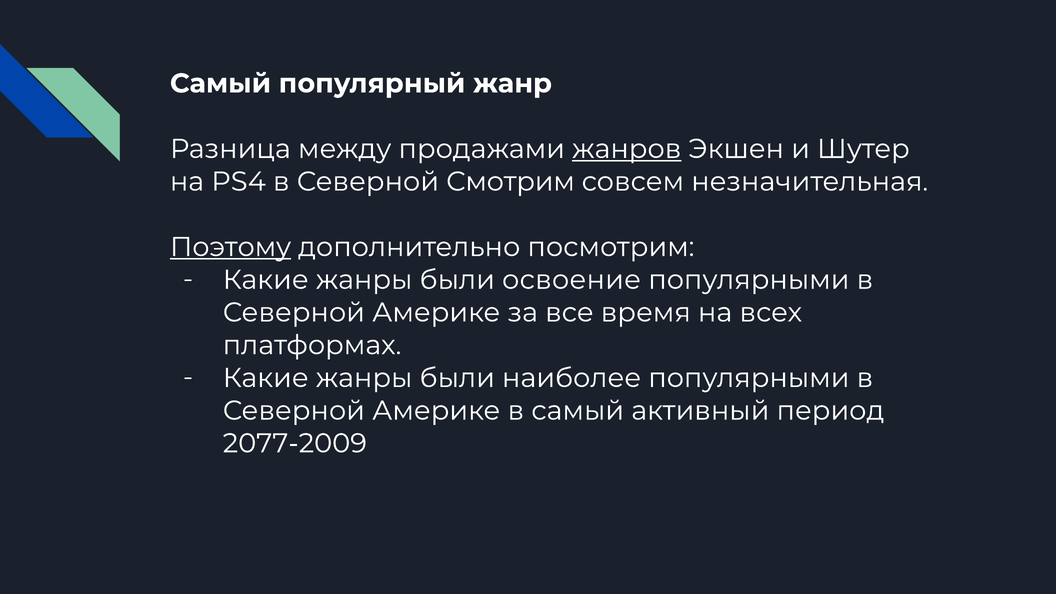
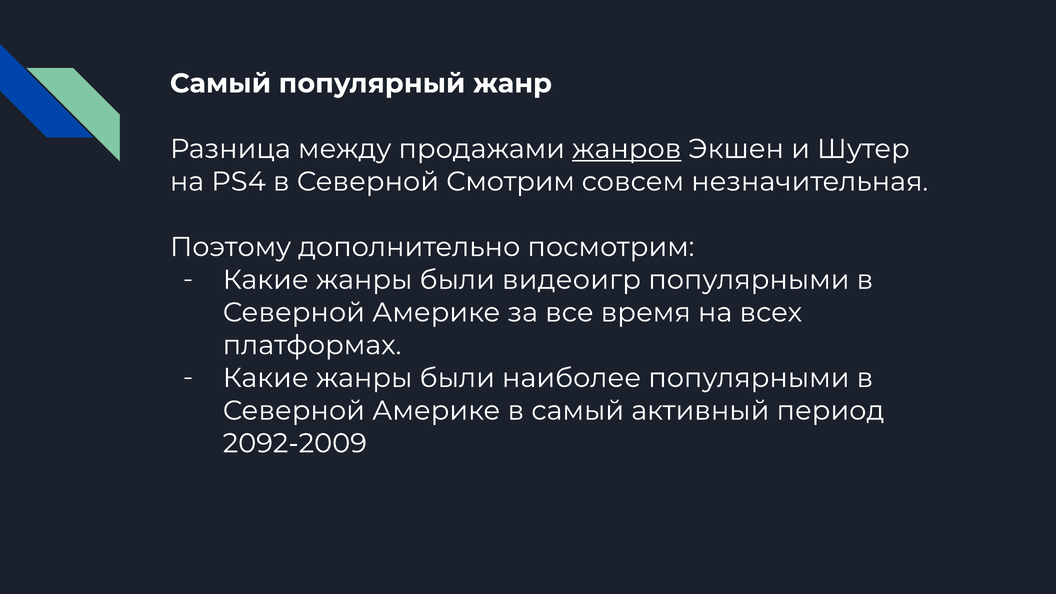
Поэтому underline: present -> none
освоение: освоение -> видеоигр
2077-2009: 2077-2009 -> 2092-2009
